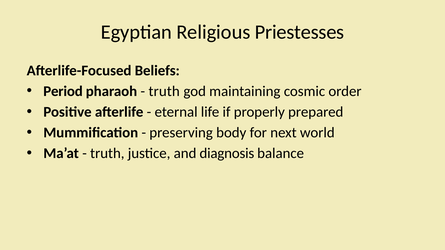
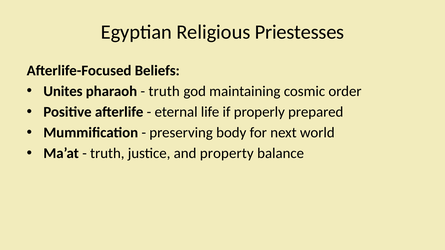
Period: Period -> Unites
diagnosis: diagnosis -> property
